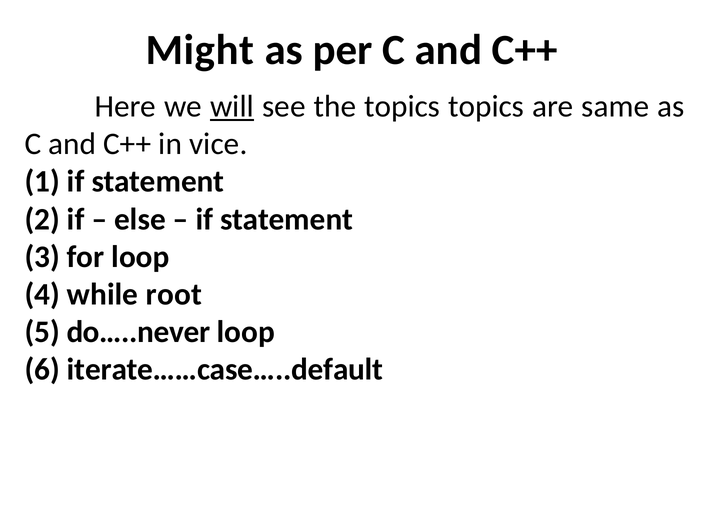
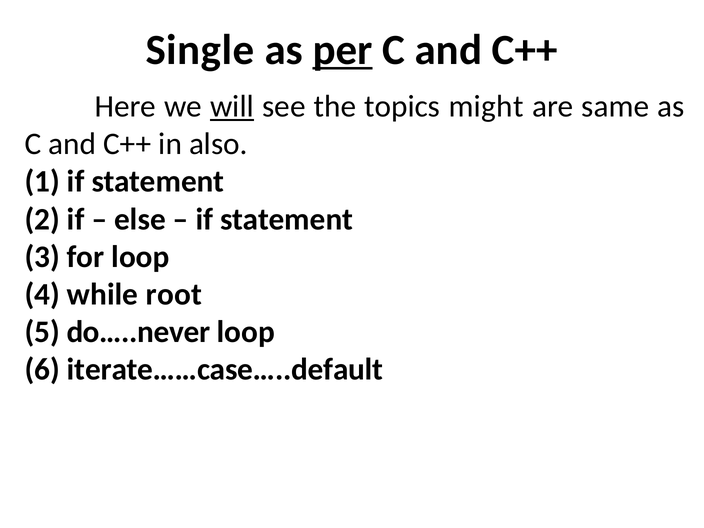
Might: Might -> Single
per underline: none -> present
topics topics: topics -> might
vice: vice -> also
